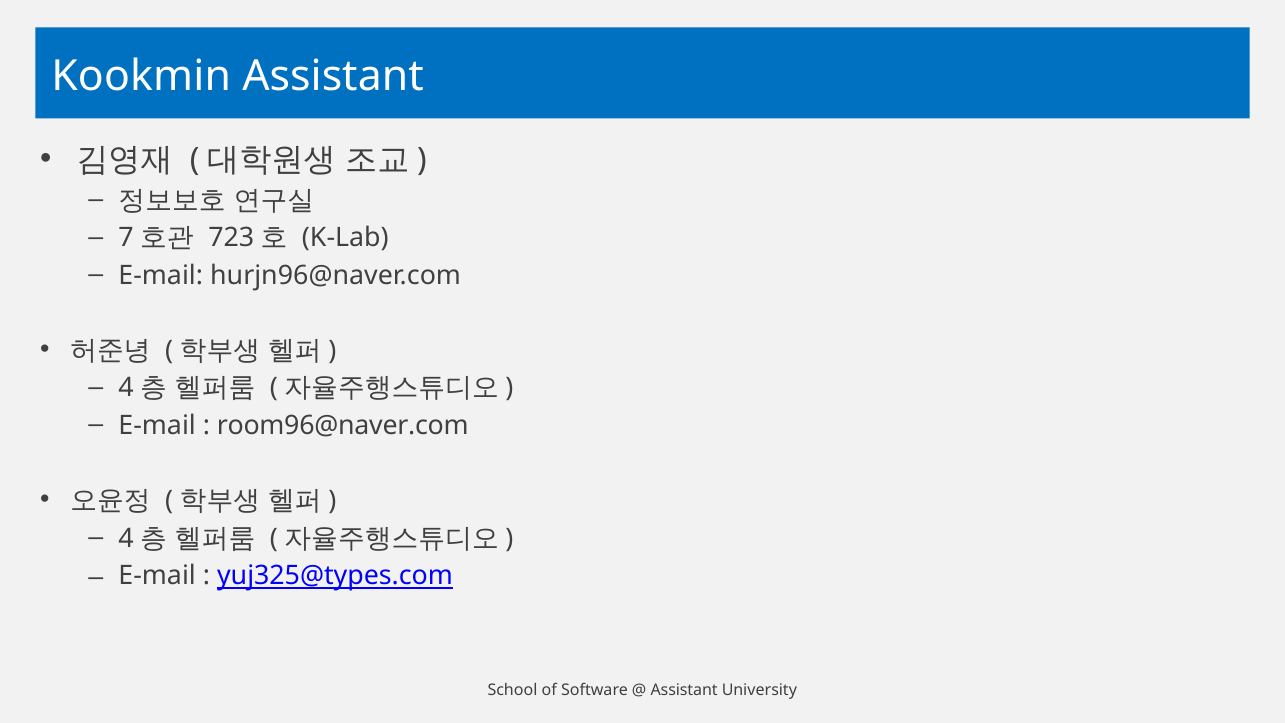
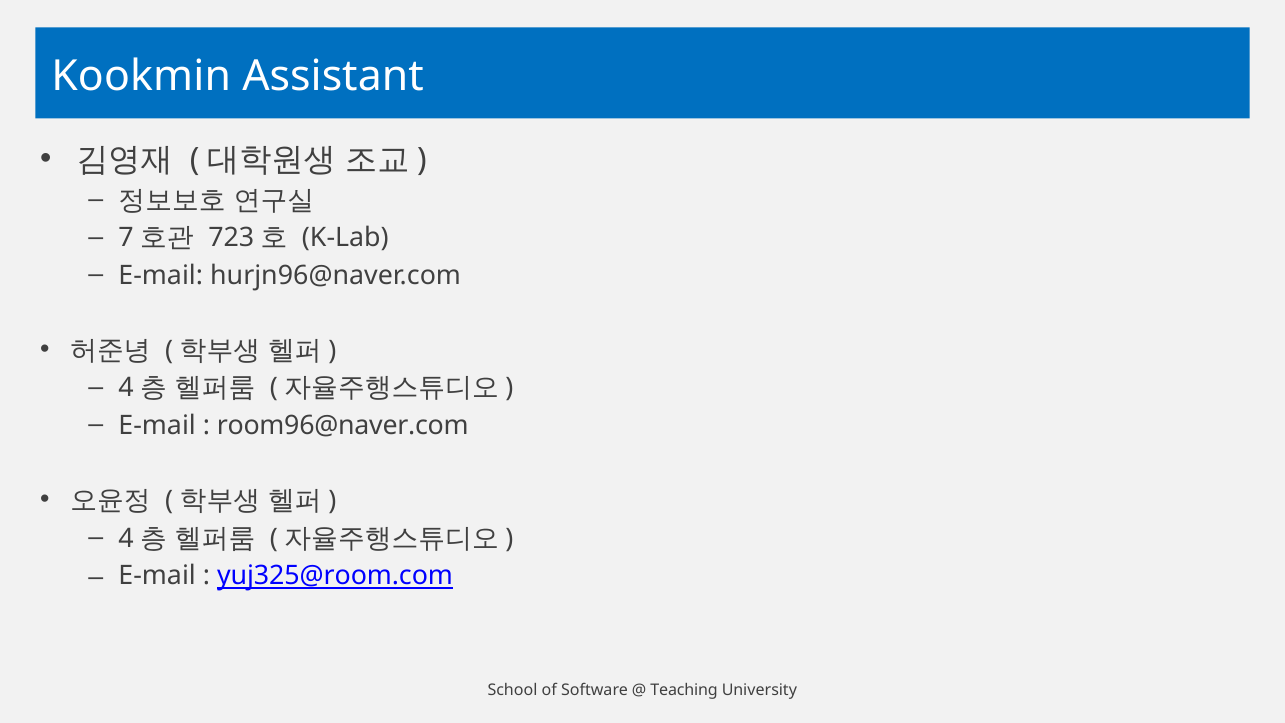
yuj325@types.com: yuj325@types.com -> yuj325@room.com
Assistant at (684, 690): Assistant -> Teaching
